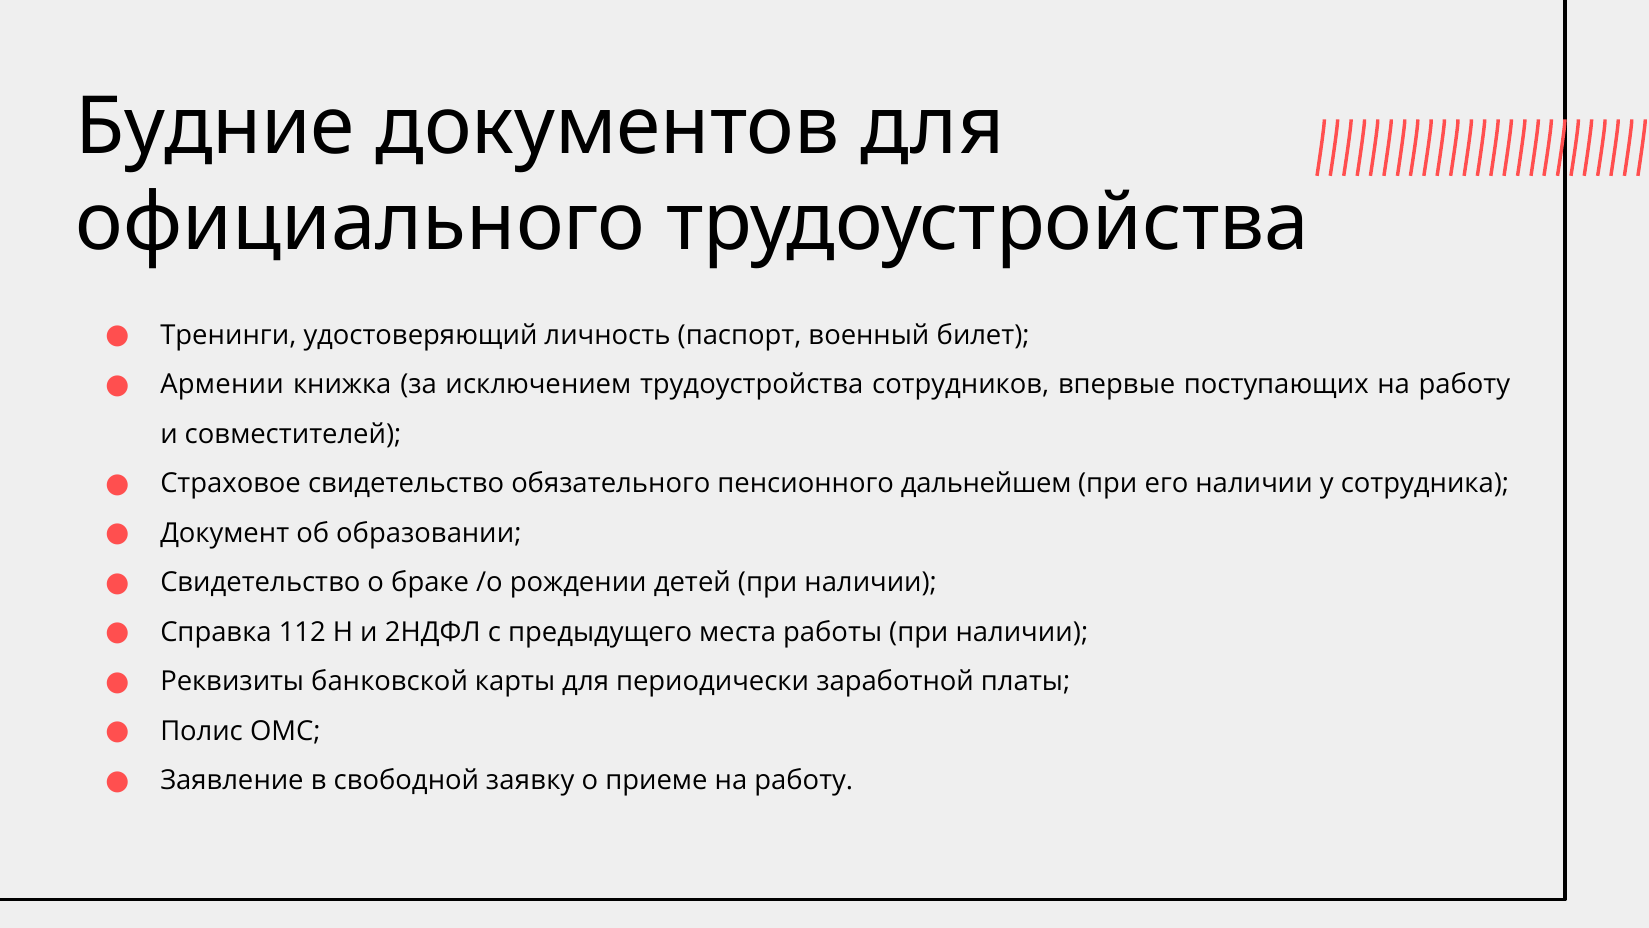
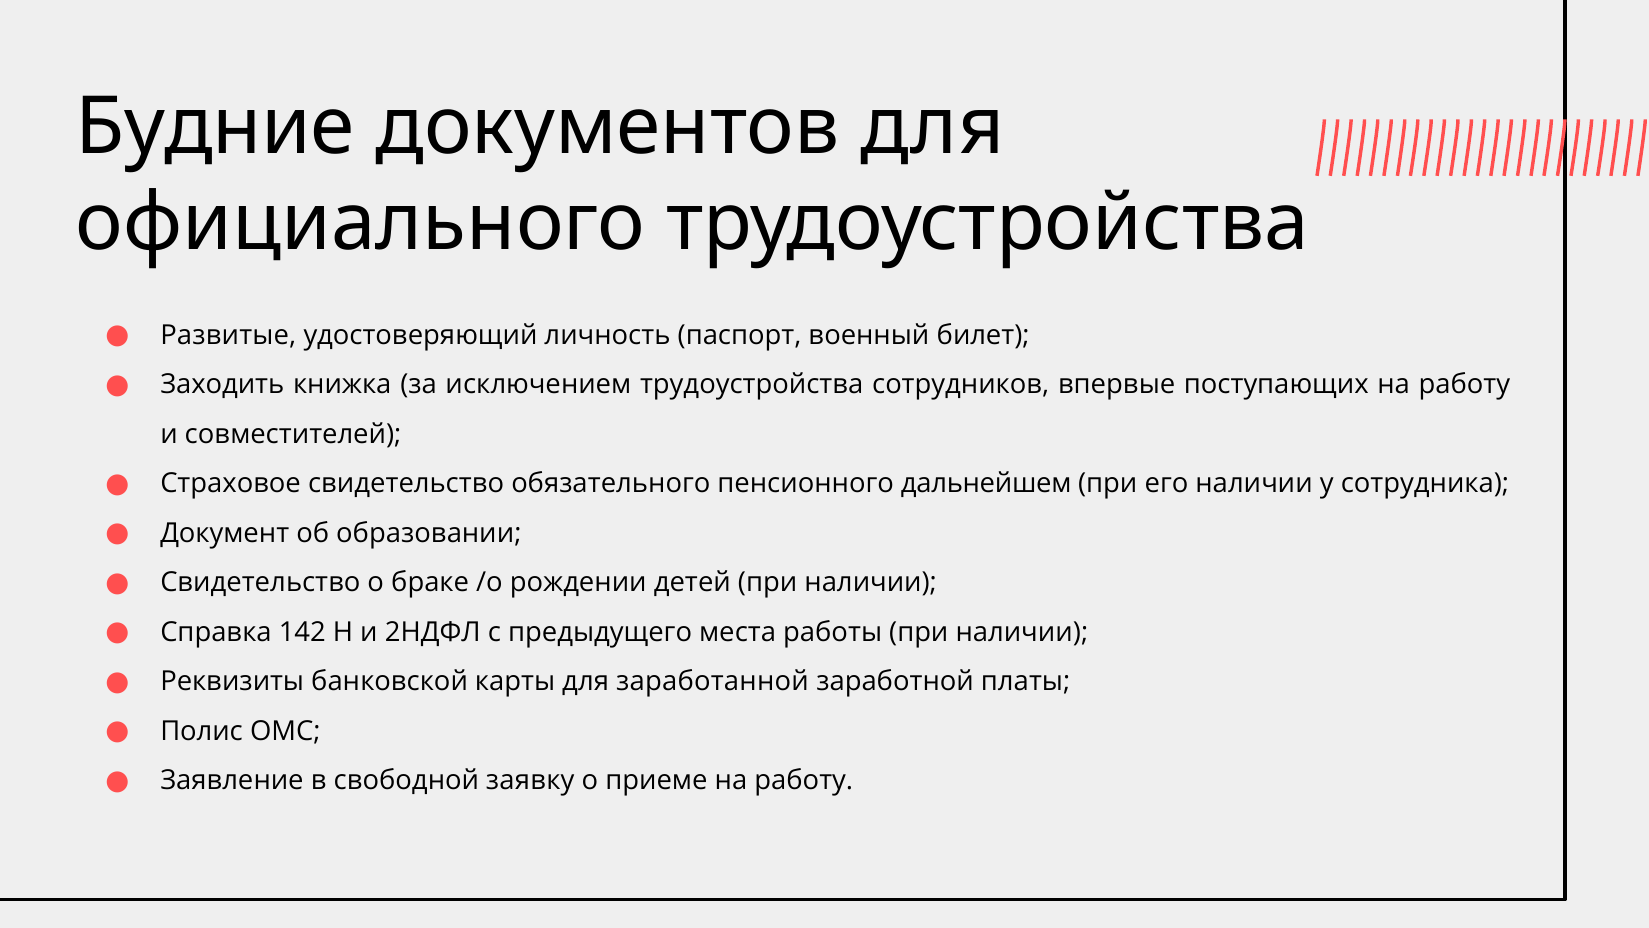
Тренинги: Тренинги -> Развитые
Армении: Армении -> Заходить
112: 112 -> 142
периодически: периодически -> заработанной
